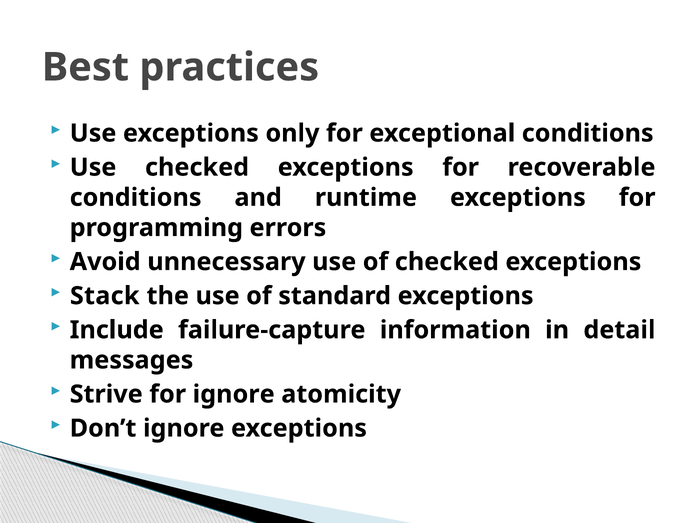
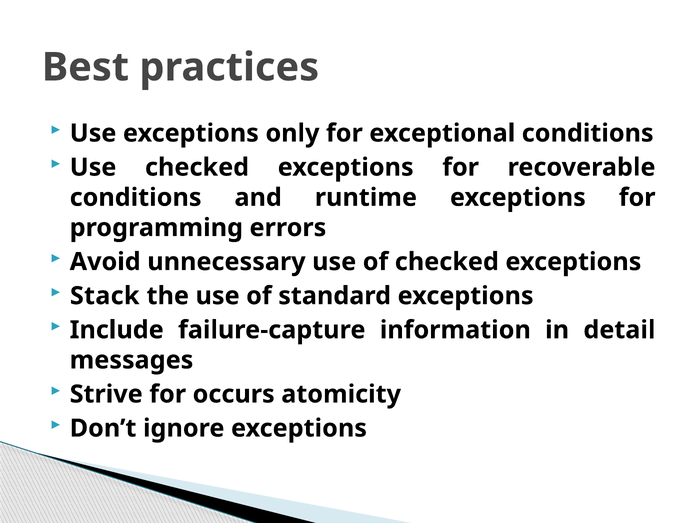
for ignore: ignore -> occurs
